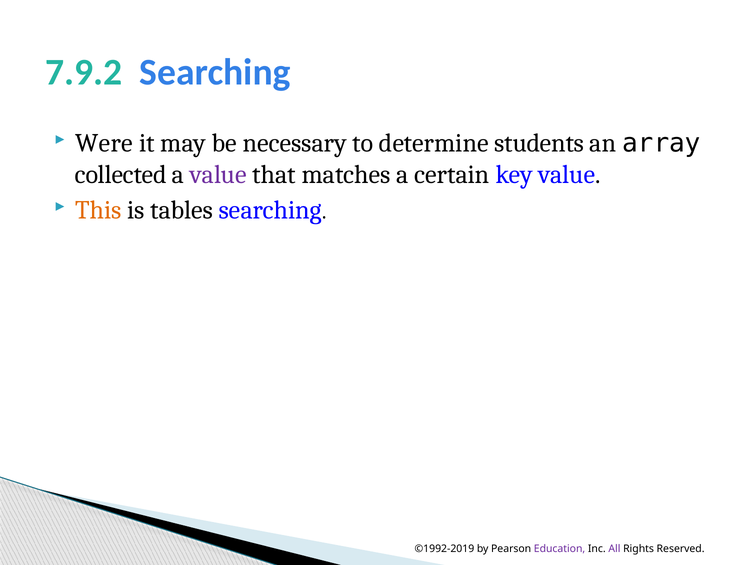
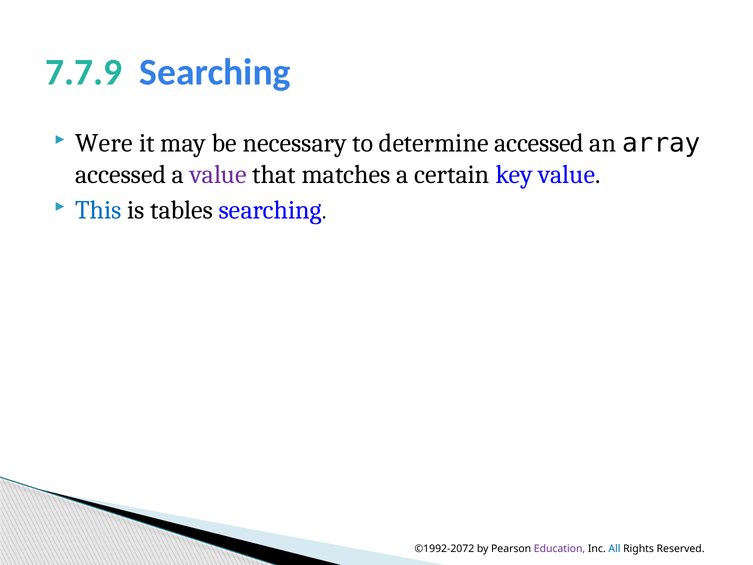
7.9.2: 7.9.2 -> 7.7.9
determine students: students -> accessed
collected at (121, 175): collected -> accessed
This colour: orange -> blue
©1992-2019: ©1992-2019 -> ©1992-2072
All colour: purple -> blue
